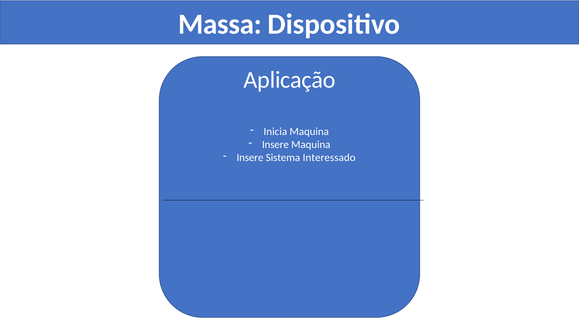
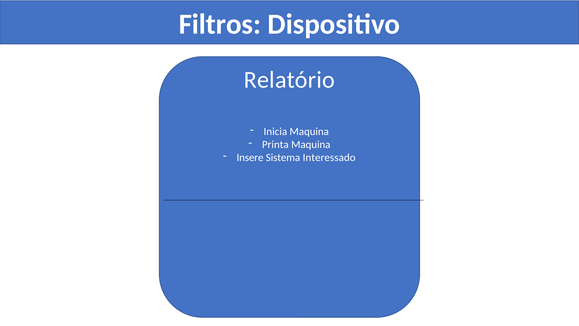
Massa: Massa -> Filtros
Aplicação: Aplicação -> Relatório
Insere at (275, 144): Insere -> Printa
